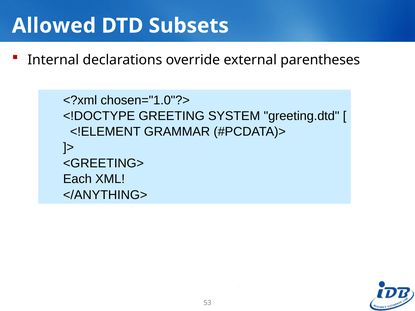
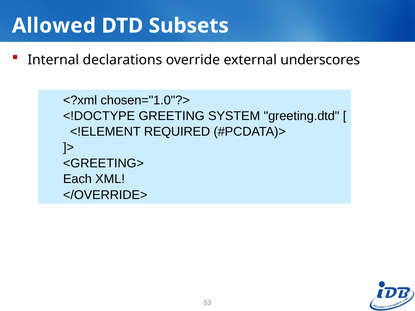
parentheses: parentheses -> underscores
GRAMMAR: GRAMMAR -> REQUIRED
</ANYTHING>: </ANYTHING> -> </OVERRIDE>
